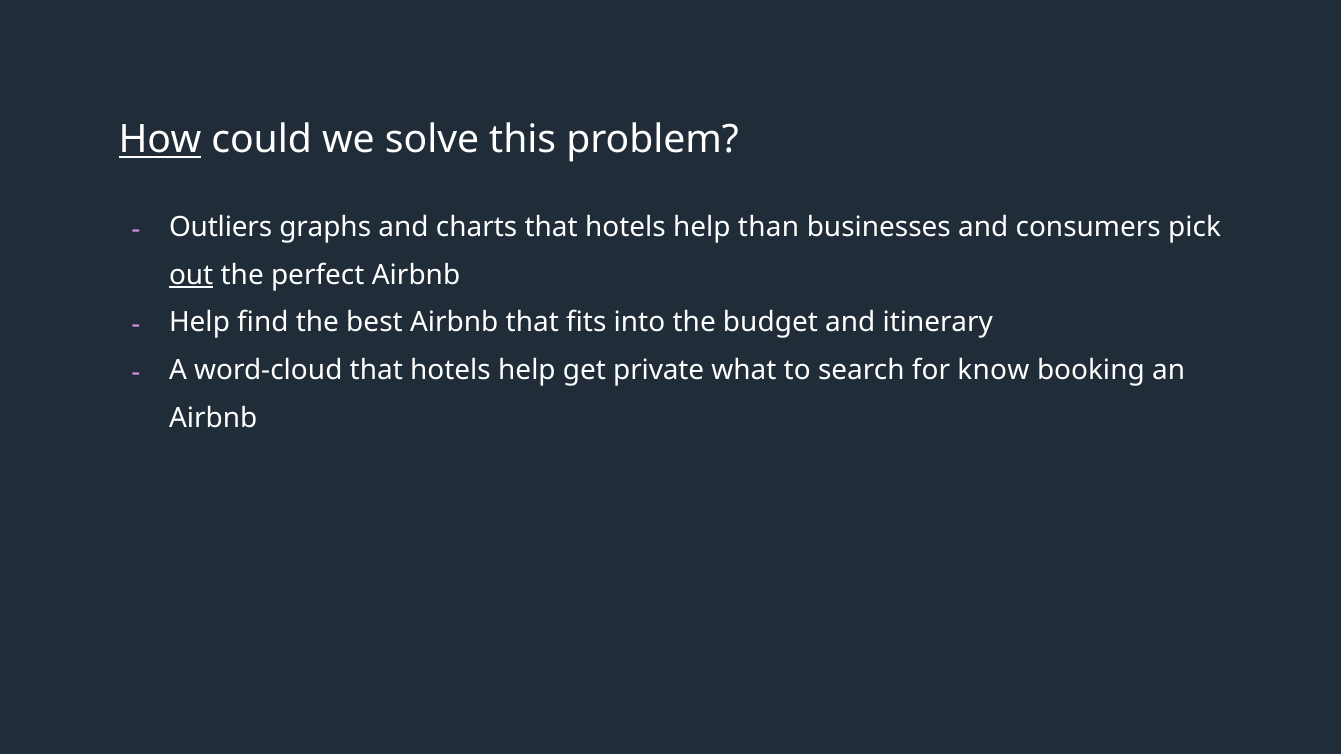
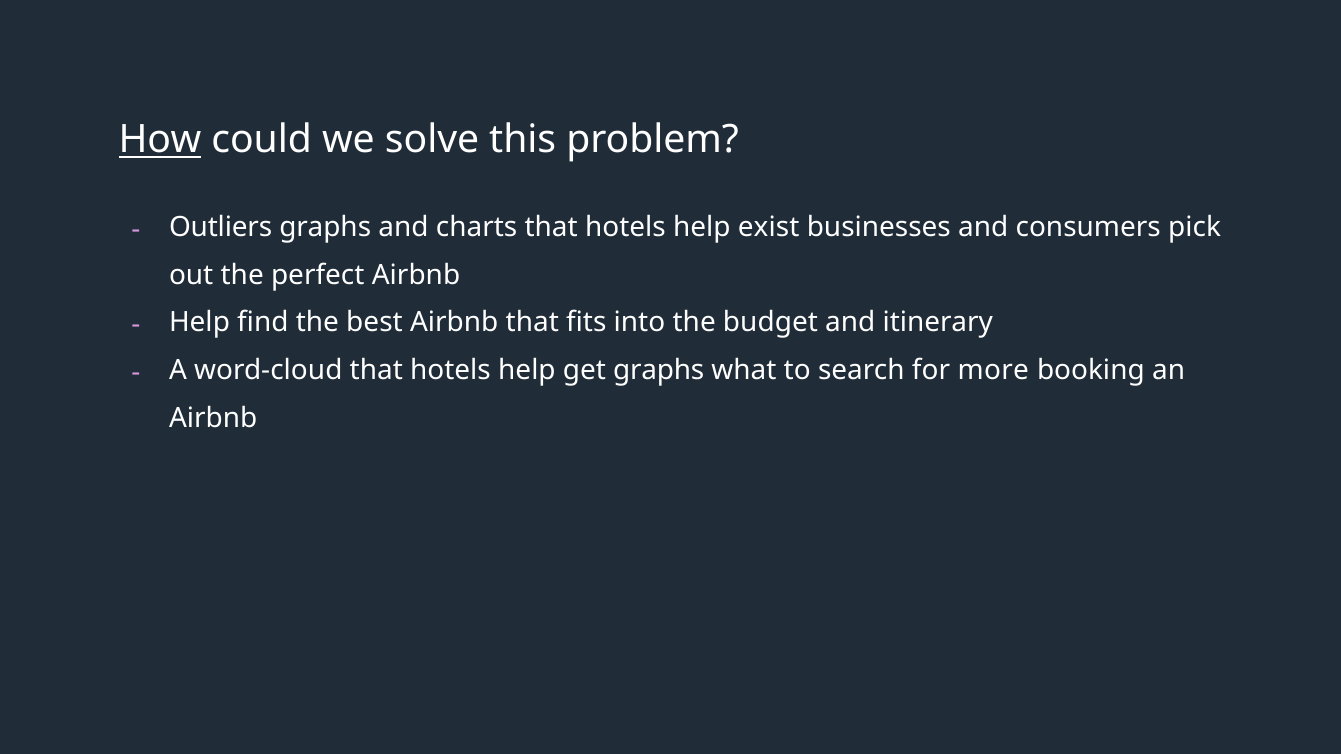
than: than -> exist
out underline: present -> none
get private: private -> graphs
know: know -> more
